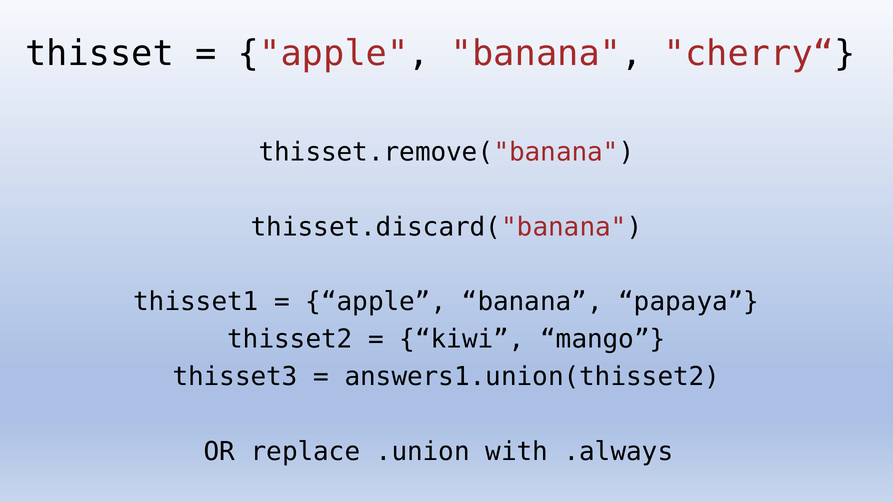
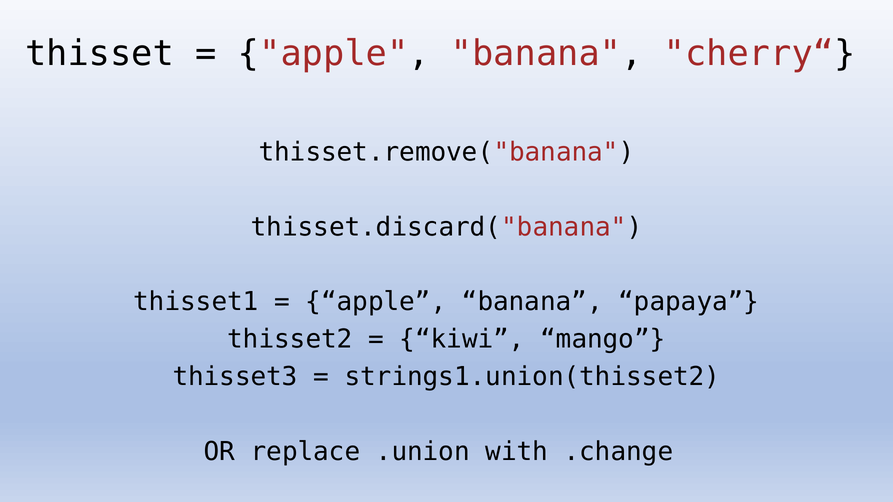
answers1.union(thisset2: answers1.union(thisset2 -> strings1.union(thisset2
.always: .always -> .change
